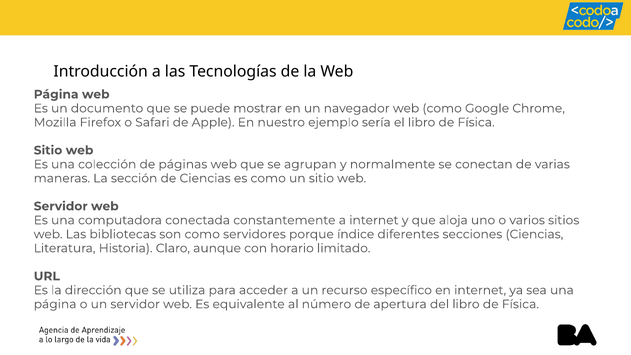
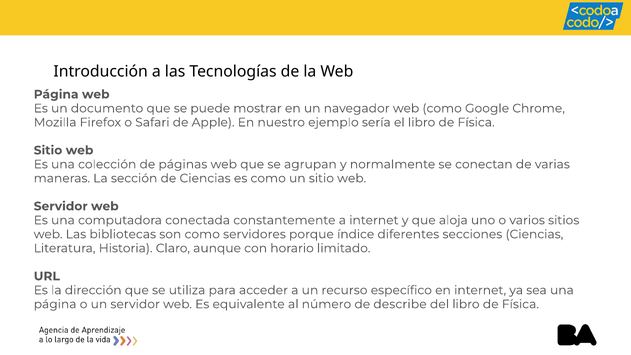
apertura: apertura -> describe
